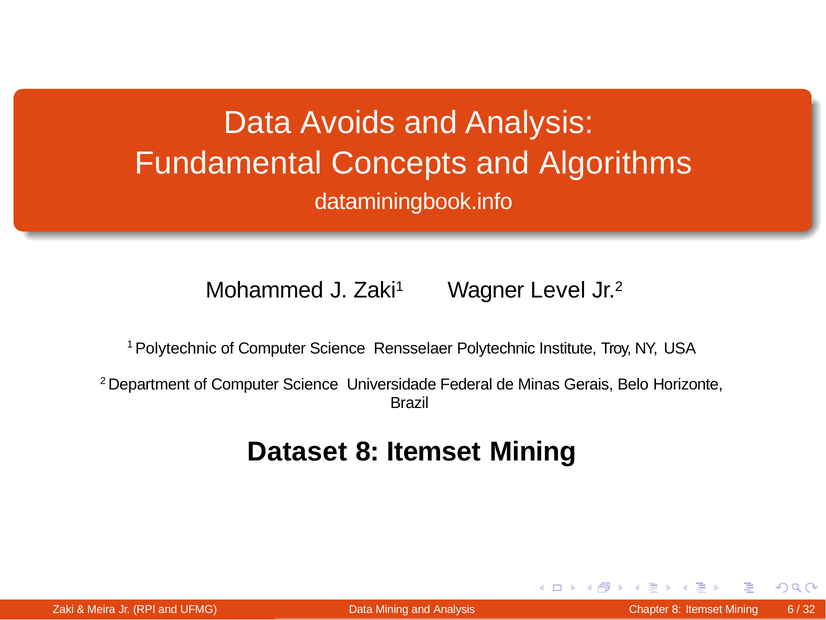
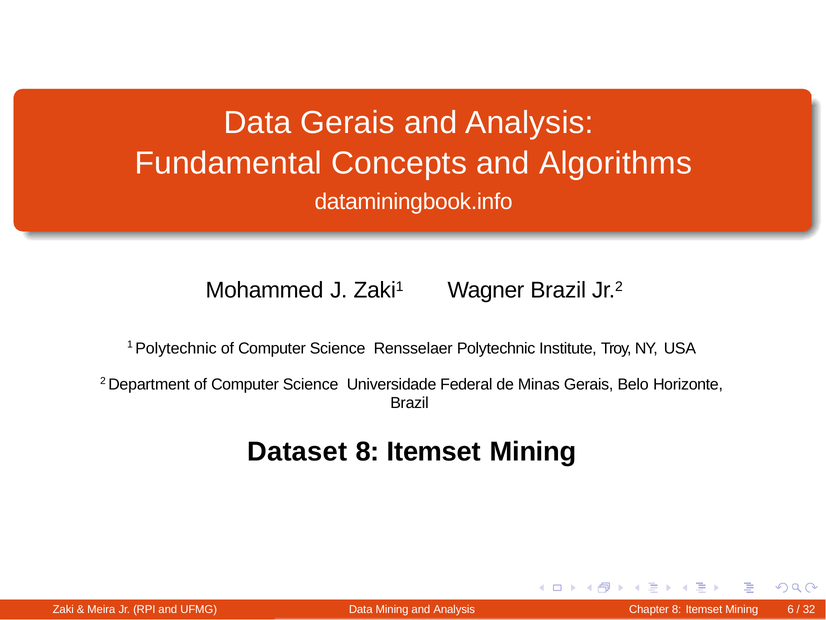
Data Avoids: Avoids -> Gerais
Wagner Level: Level -> Brazil
